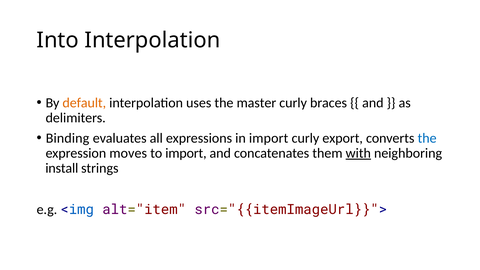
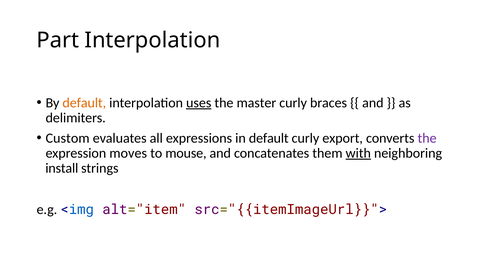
Into: Into -> Part
uses underline: none -> present
Binding: Binding -> Custom
in import: import -> default
the at (427, 138) colour: blue -> purple
to import: import -> mouse
